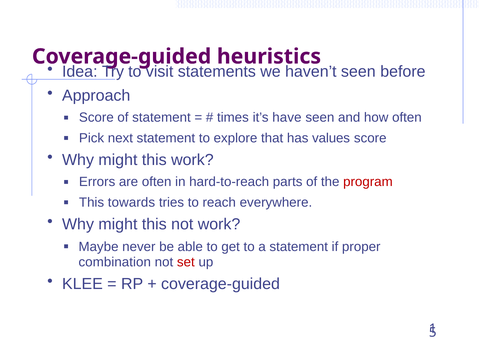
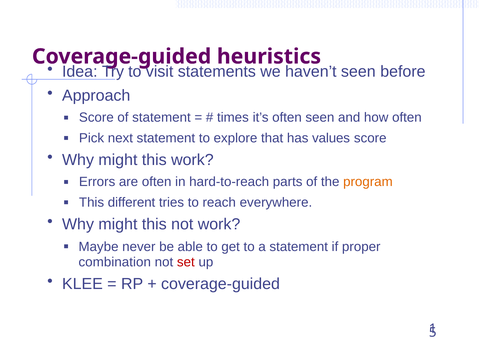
it’s have: have -> often
program colour: red -> orange
towards: towards -> different
